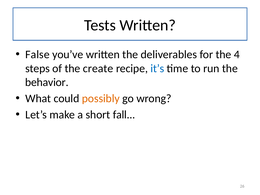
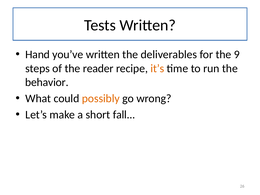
False: False -> Hand
4: 4 -> 9
create: create -> reader
it’s colour: blue -> orange
